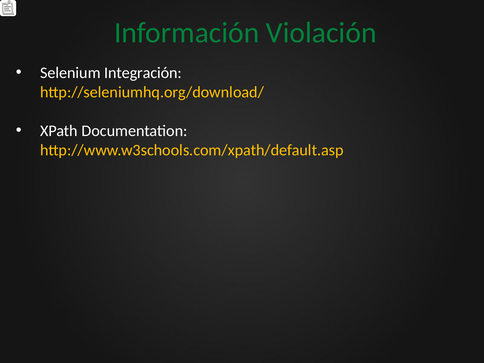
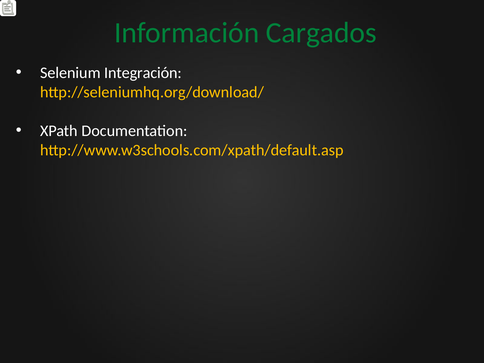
Violación: Violación -> Cargados
